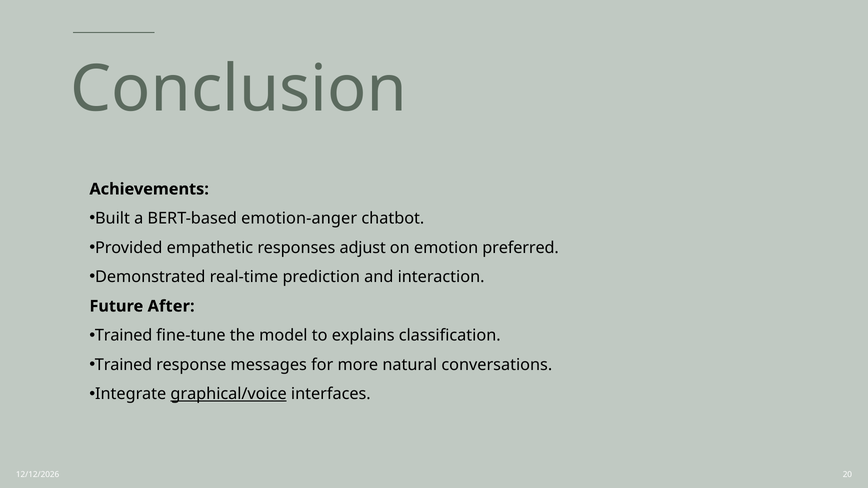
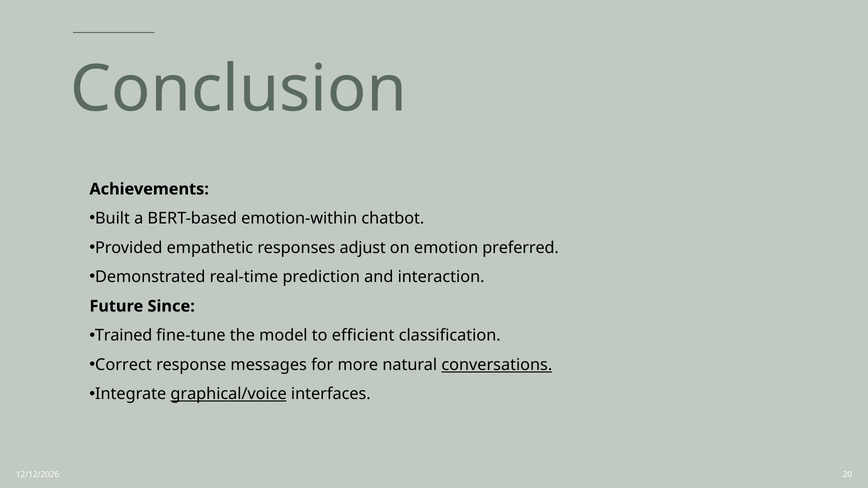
emotion-anger: emotion-anger -> emotion-within
After: After -> Since
explains: explains -> efficient
Trained at (124, 365): Trained -> Correct
conversations underline: none -> present
